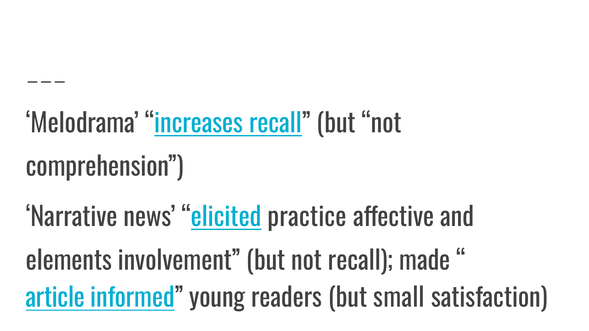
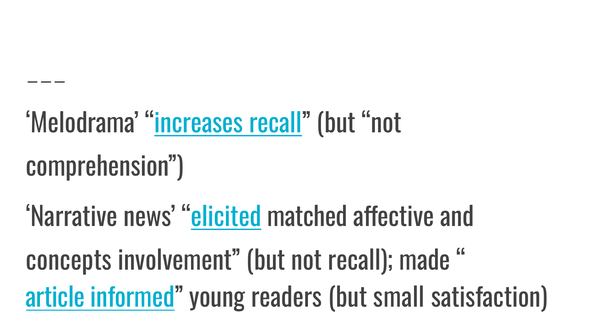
practice: practice -> matched
elements: elements -> concepts
